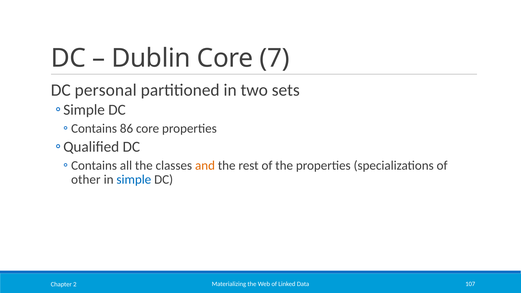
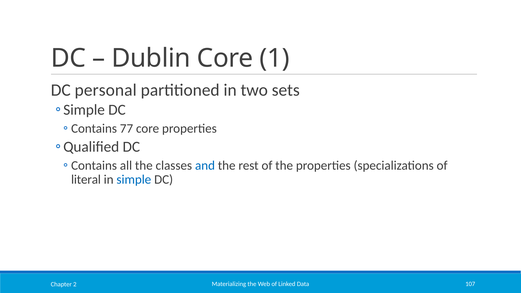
7: 7 -> 1
86: 86 -> 77
and colour: orange -> blue
other: other -> literal
